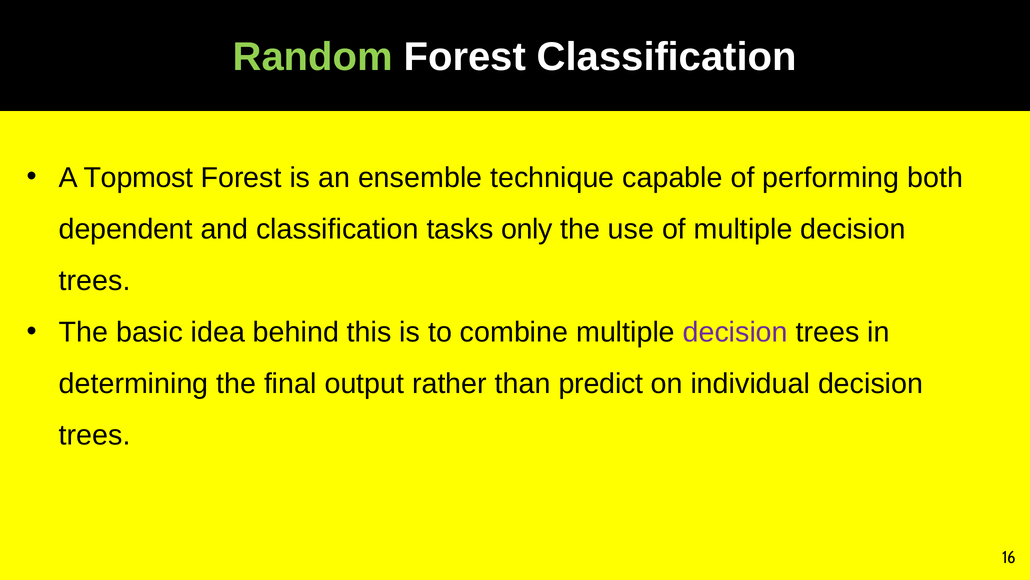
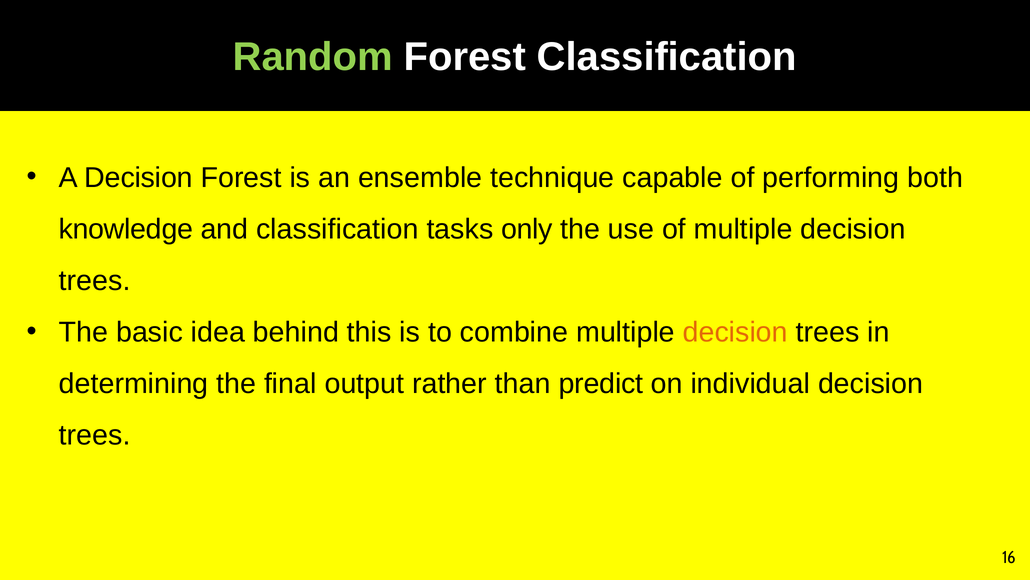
A Topmost: Topmost -> Decision
dependent: dependent -> knowledge
decision at (735, 332) colour: purple -> orange
